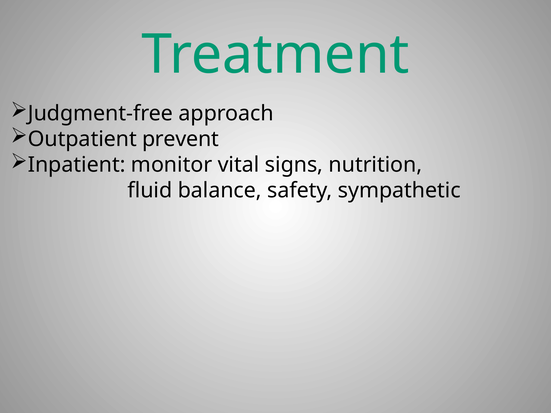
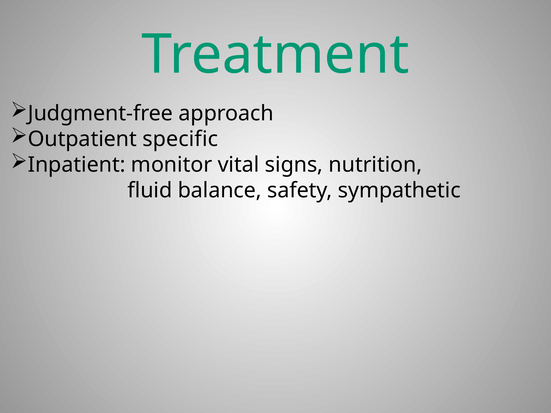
prevent: prevent -> specific
